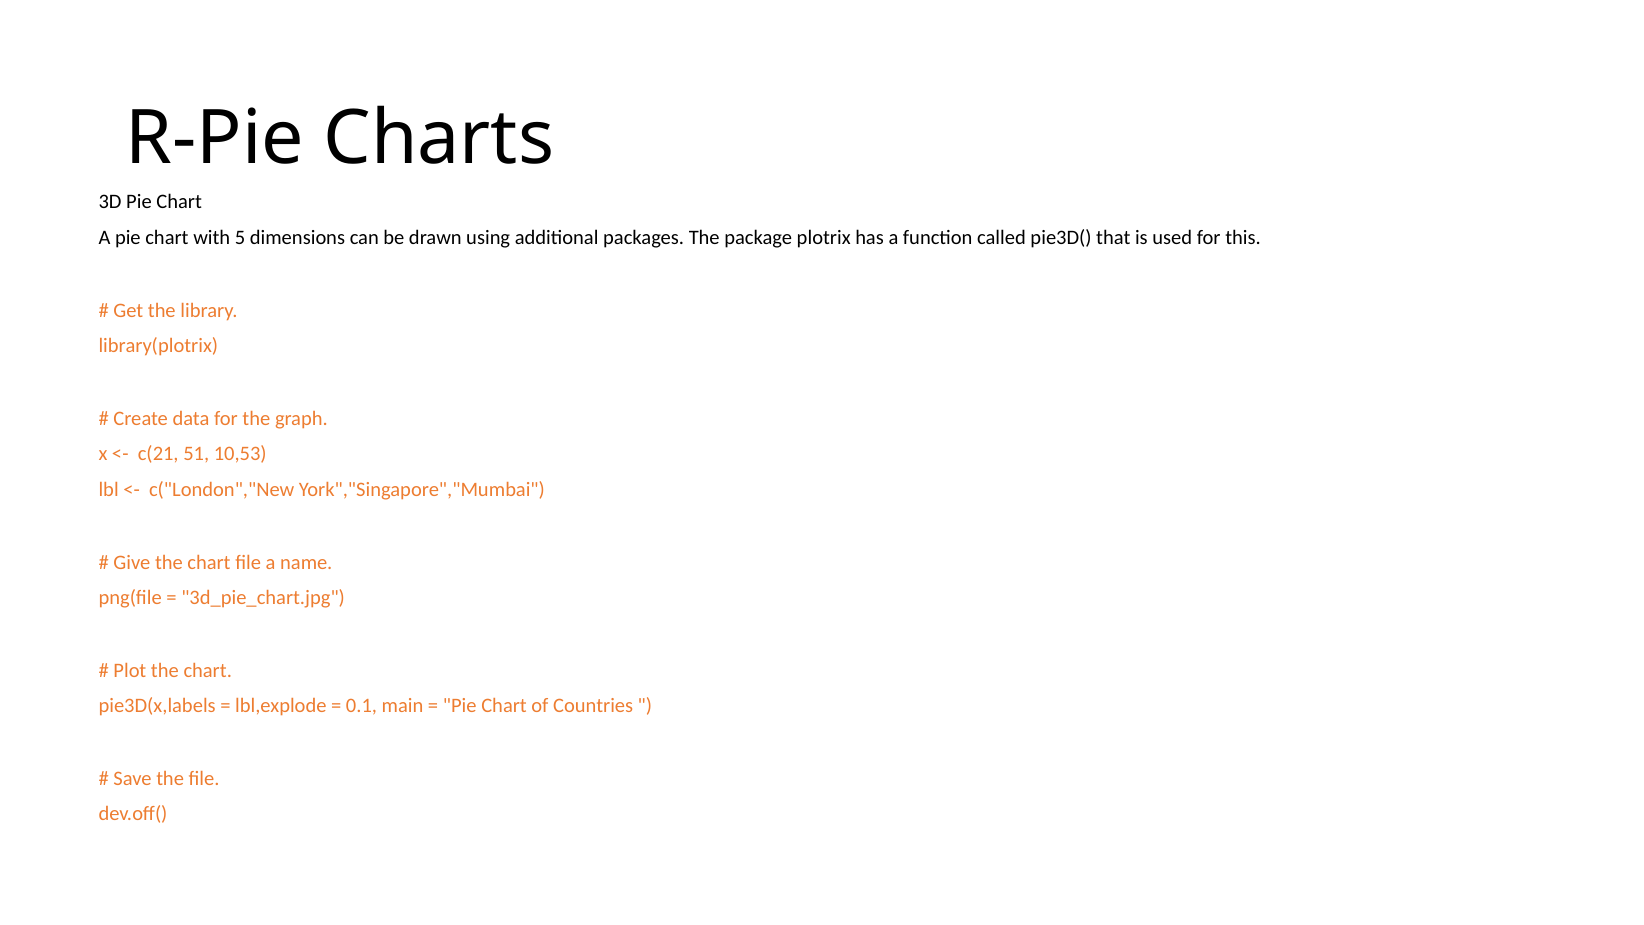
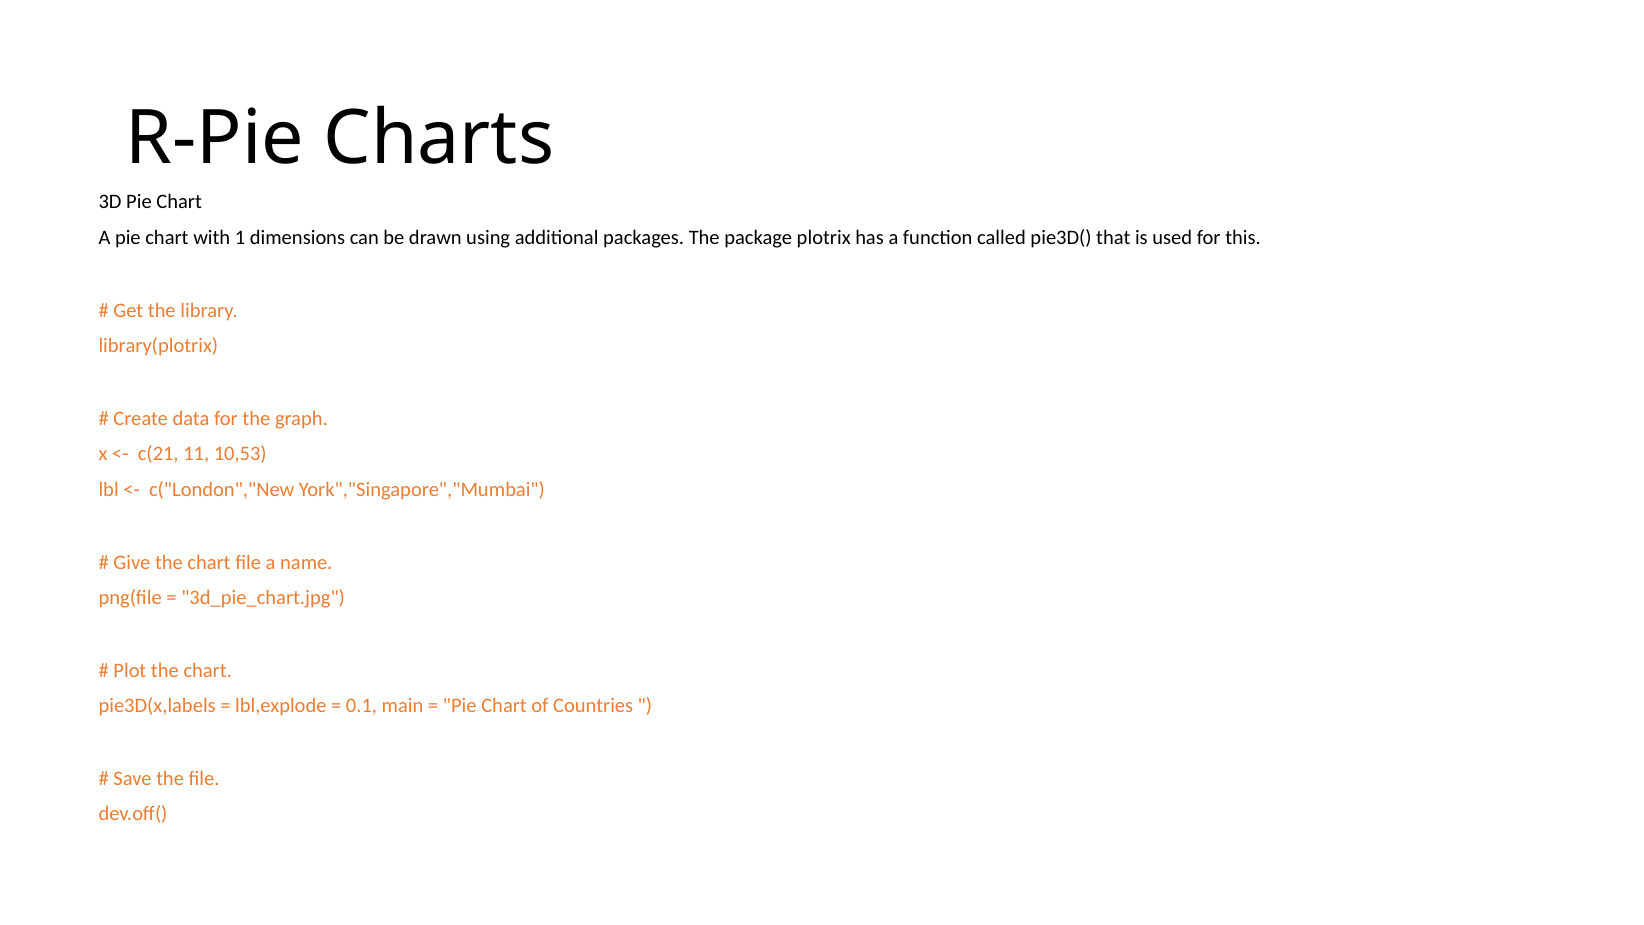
5: 5 -> 1
51: 51 -> 11
